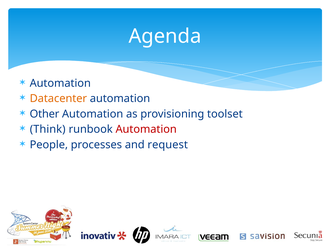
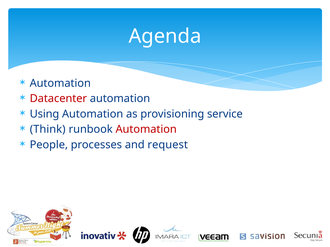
Datacenter colour: orange -> red
Other: Other -> Using
toolset: toolset -> service
